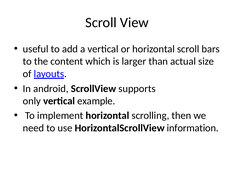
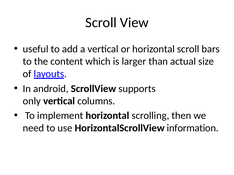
example: example -> columns
